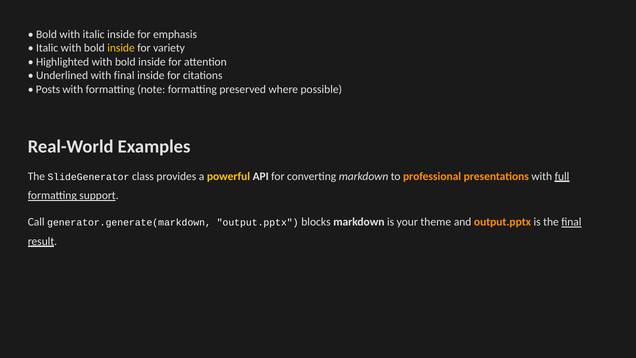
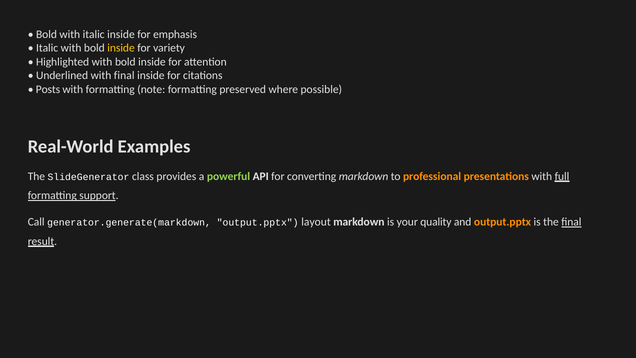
powerful colour: yellow -> light green
blocks: blocks -> layout
theme: theme -> quality
